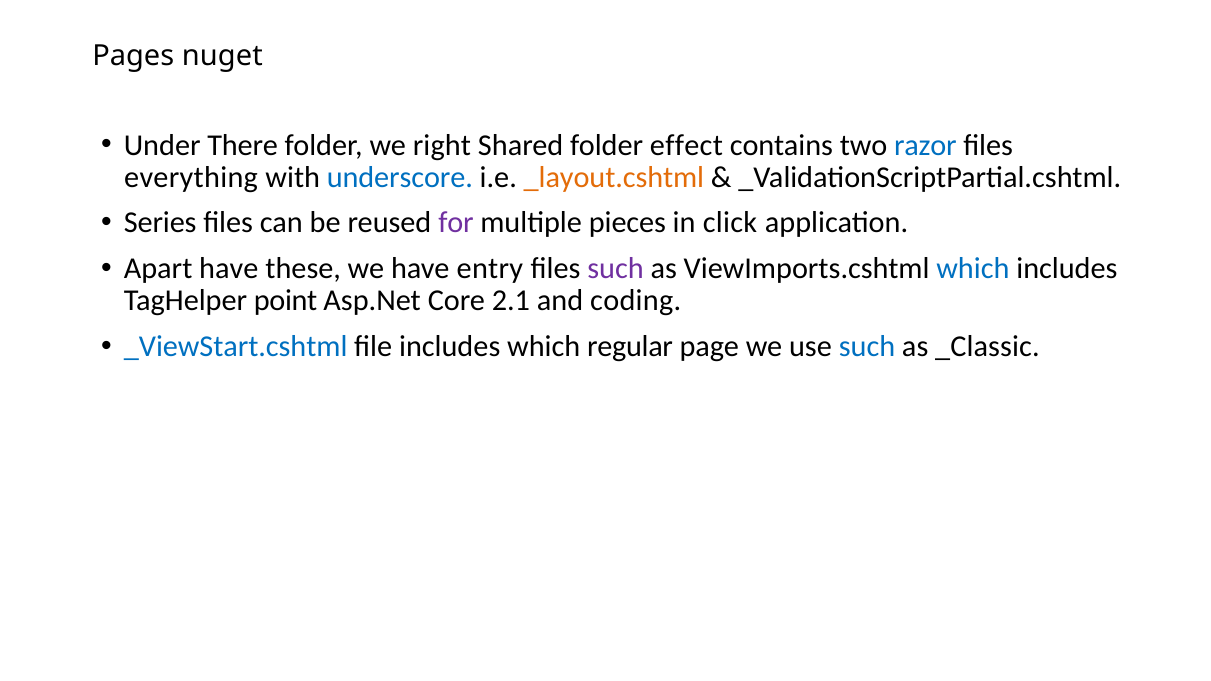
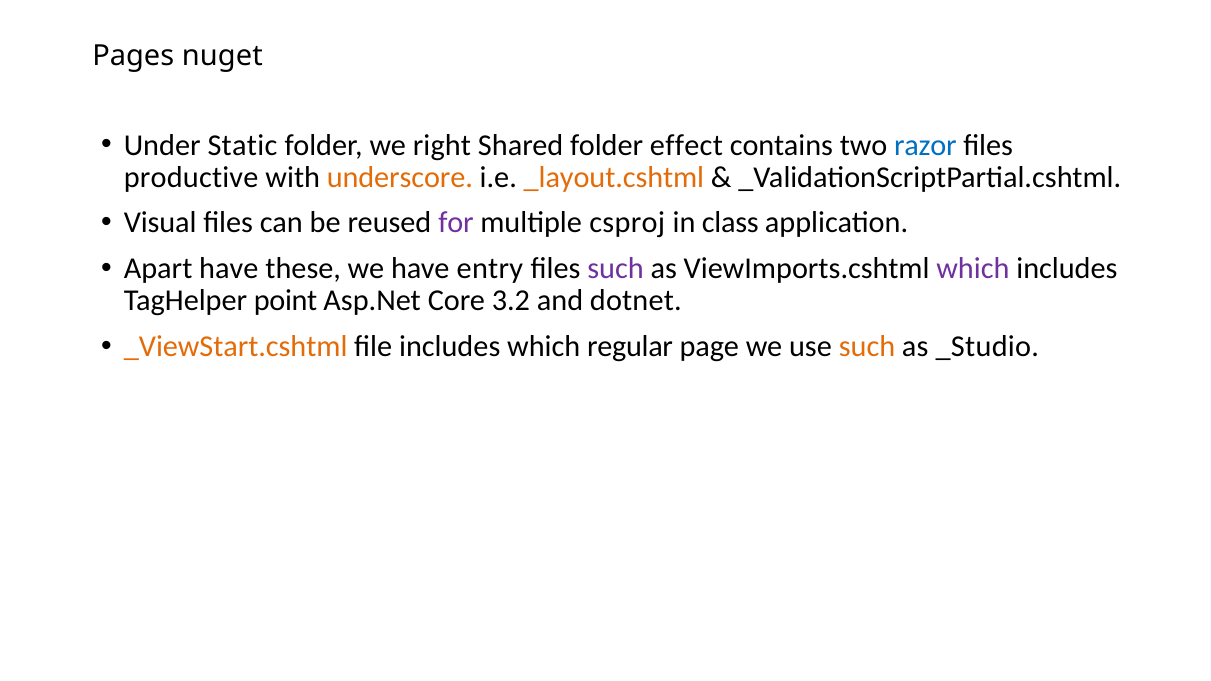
There: There -> Static
everything: everything -> productive
underscore colour: blue -> orange
Series: Series -> Visual
pieces: pieces -> csproj
click: click -> class
which at (973, 268) colour: blue -> purple
2.1: 2.1 -> 3.2
coding: coding -> dotnet
_ViewStart.cshtml colour: blue -> orange
such at (867, 346) colour: blue -> orange
_Classic: _Classic -> _Studio
